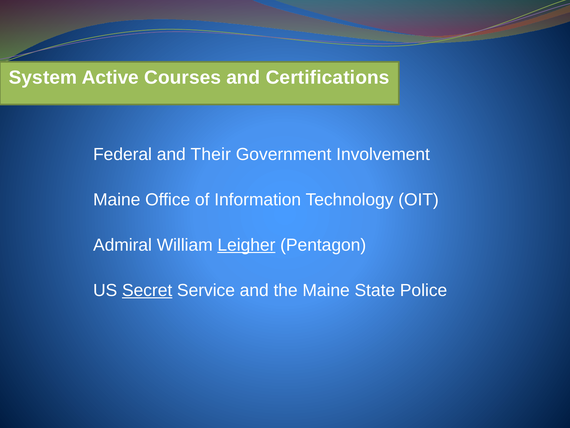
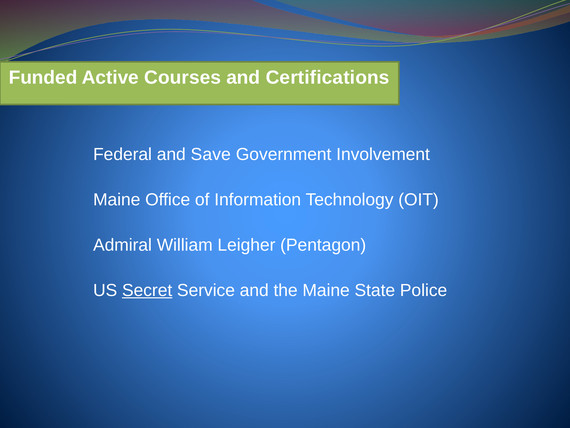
System: System -> Funded
Their: Their -> Save
Leigher underline: present -> none
